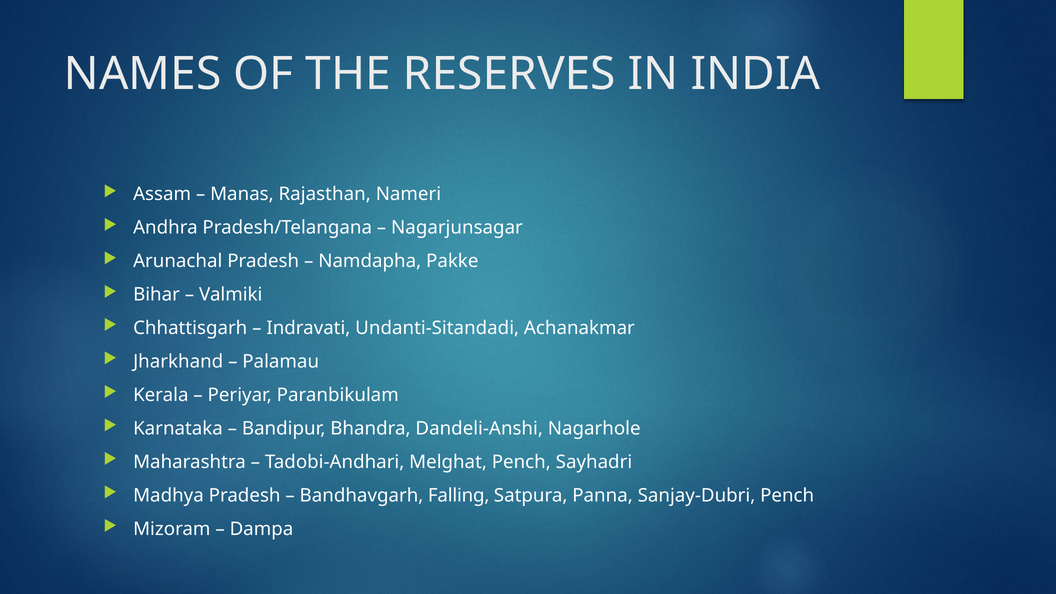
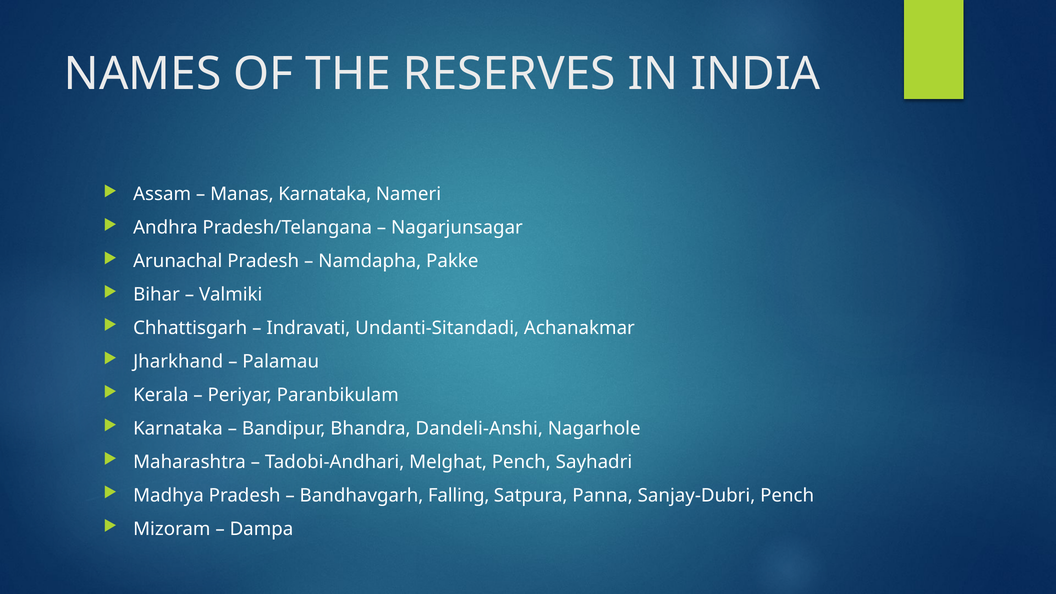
Manas Rajasthan: Rajasthan -> Karnataka
